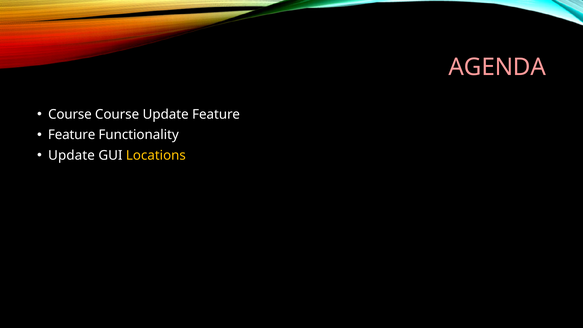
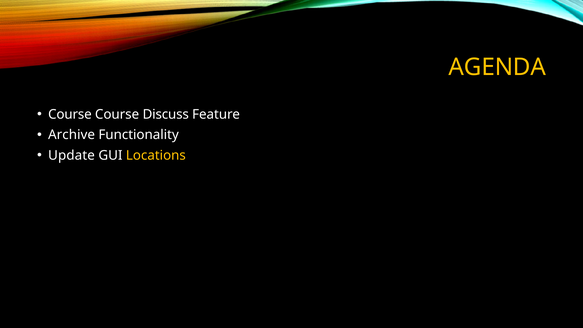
AGENDA colour: pink -> yellow
Course Update: Update -> Discuss
Feature at (72, 135): Feature -> Archive
